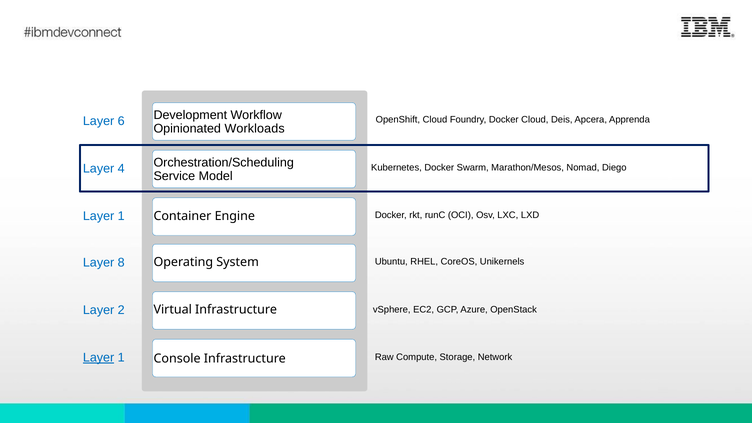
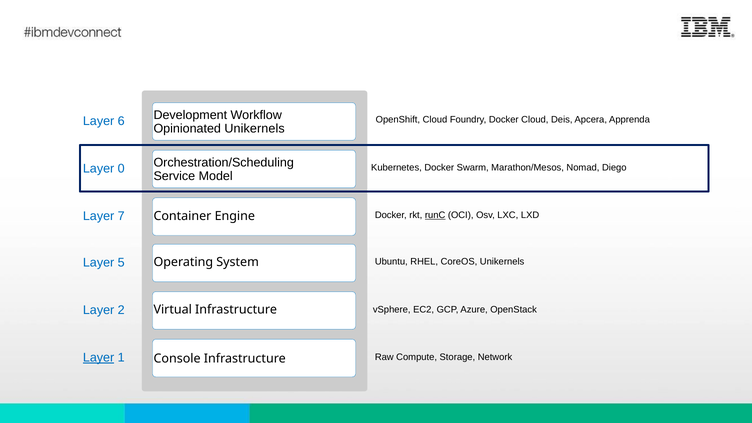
Opinionated Workloads: Workloads -> Unikernels
4: 4 -> 0
1 at (121, 216): 1 -> 7
runC underline: none -> present
8: 8 -> 5
